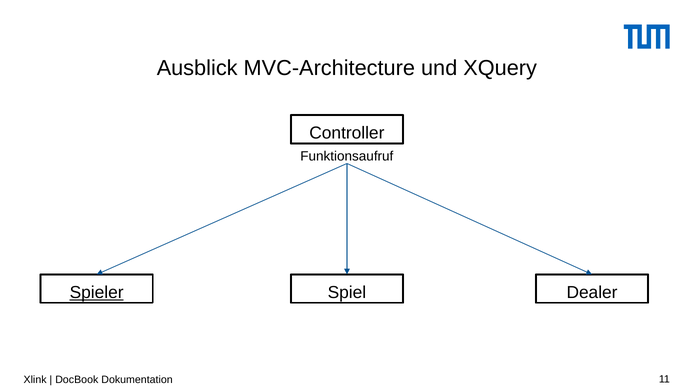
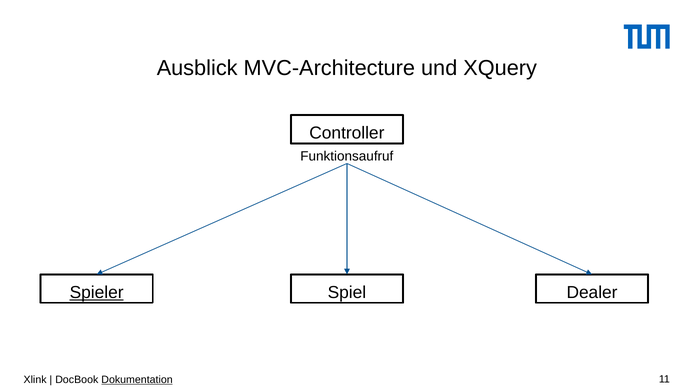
Dokumentation underline: none -> present
